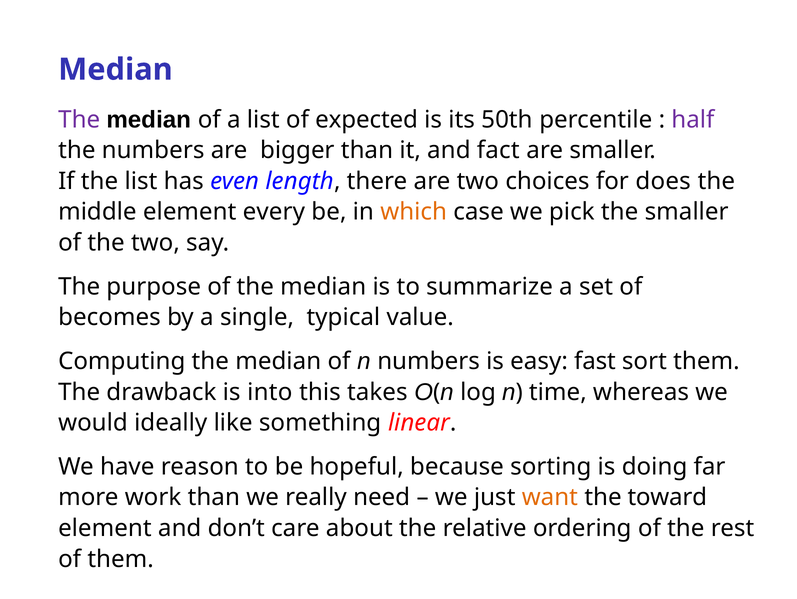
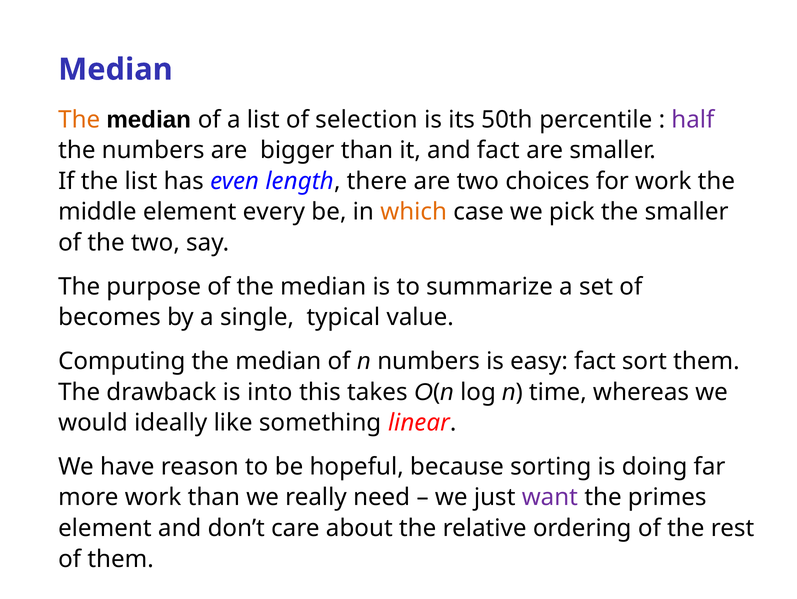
The at (79, 119) colour: purple -> orange
expected: expected -> selection
for does: does -> work
easy fast: fast -> fact
want colour: orange -> purple
toward: toward -> primes
